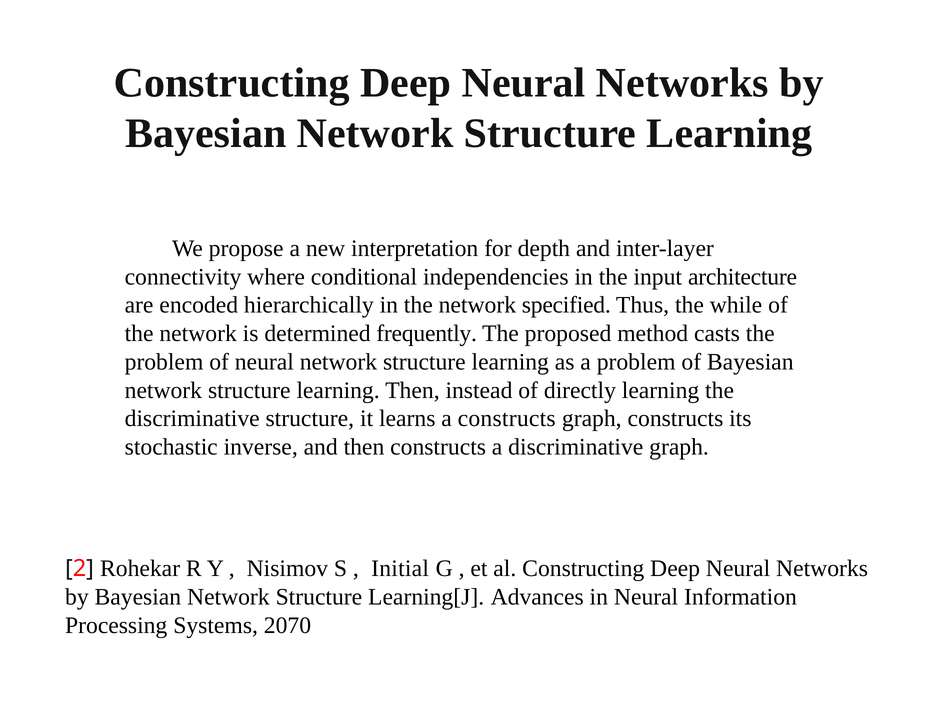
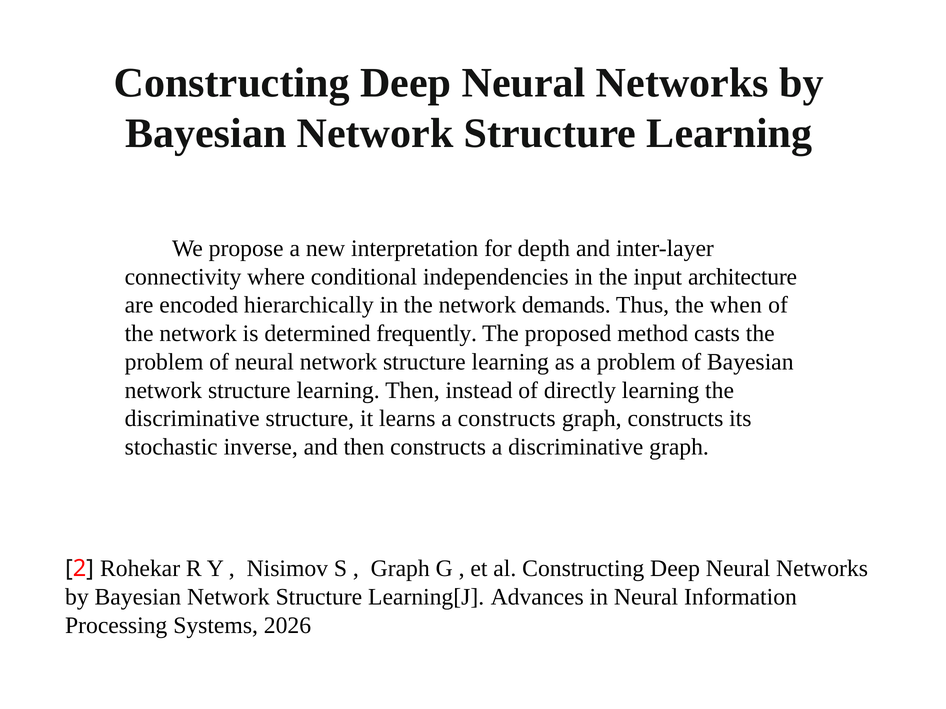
specified: specified -> demands
while: while -> when
Initial at (400, 569): Initial -> Graph
2070: 2070 -> 2026
